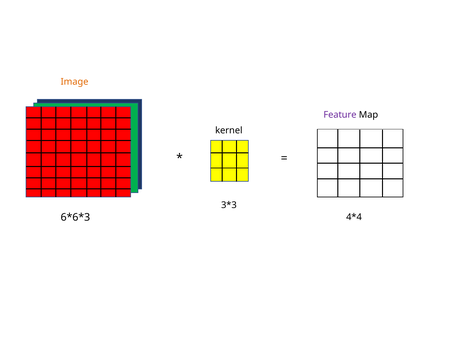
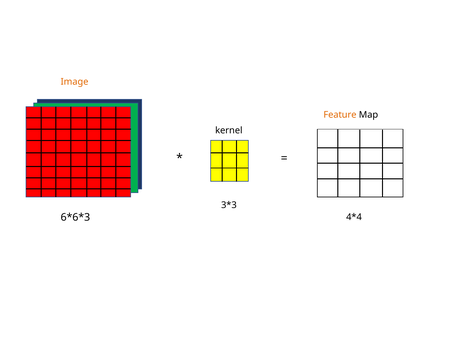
Feature colour: purple -> orange
